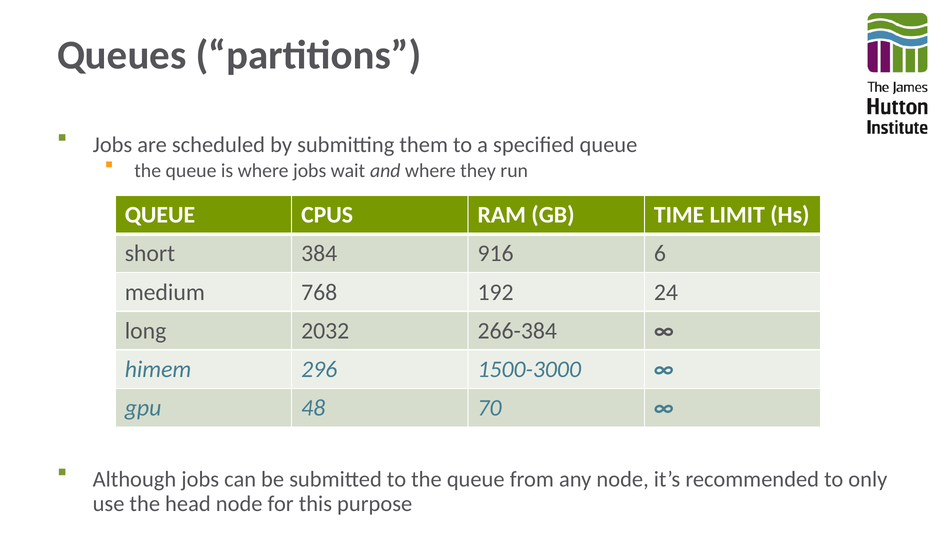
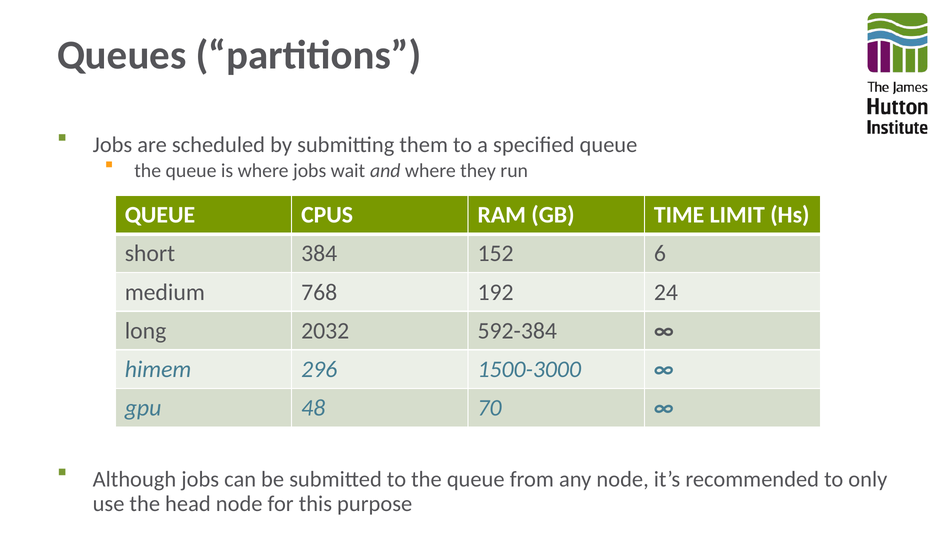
916: 916 -> 152
266-384: 266-384 -> 592-384
